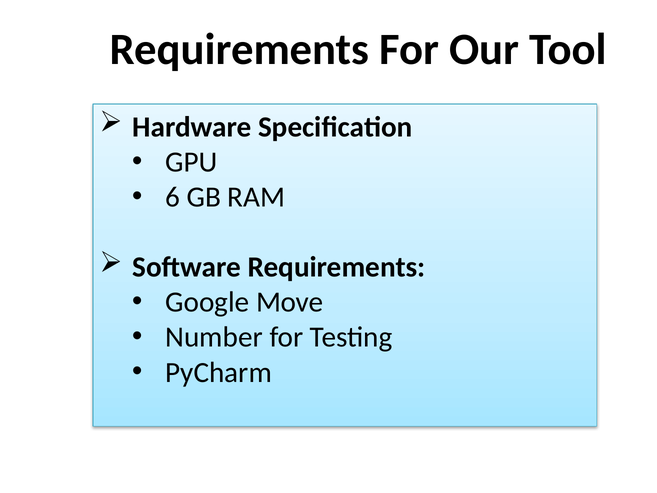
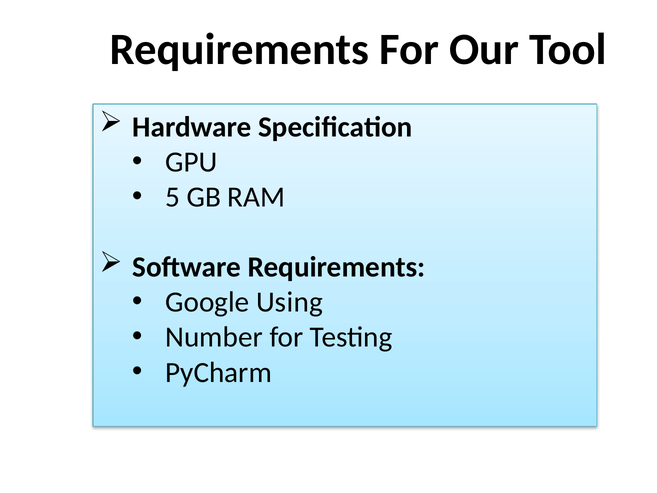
6: 6 -> 5
Move: Move -> Using
